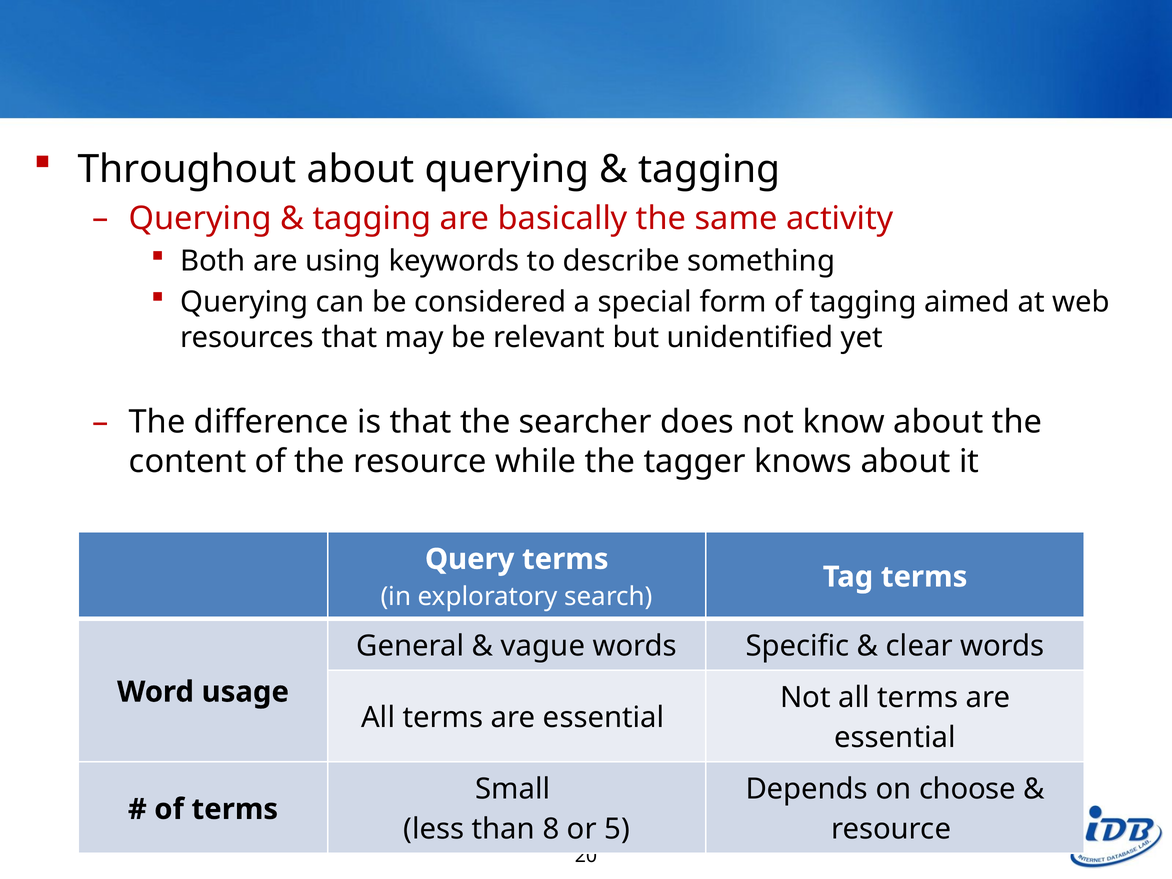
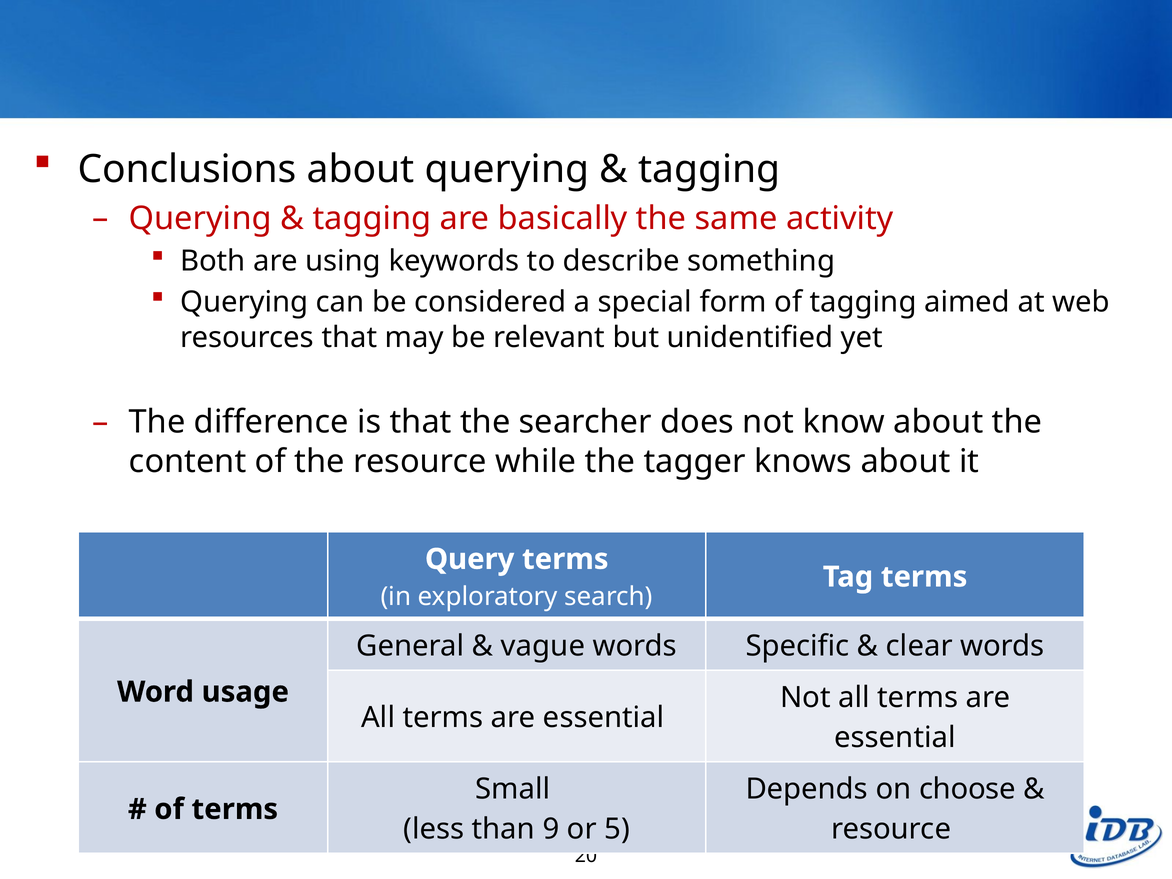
Throughout: Throughout -> Conclusions
8: 8 -> 9
